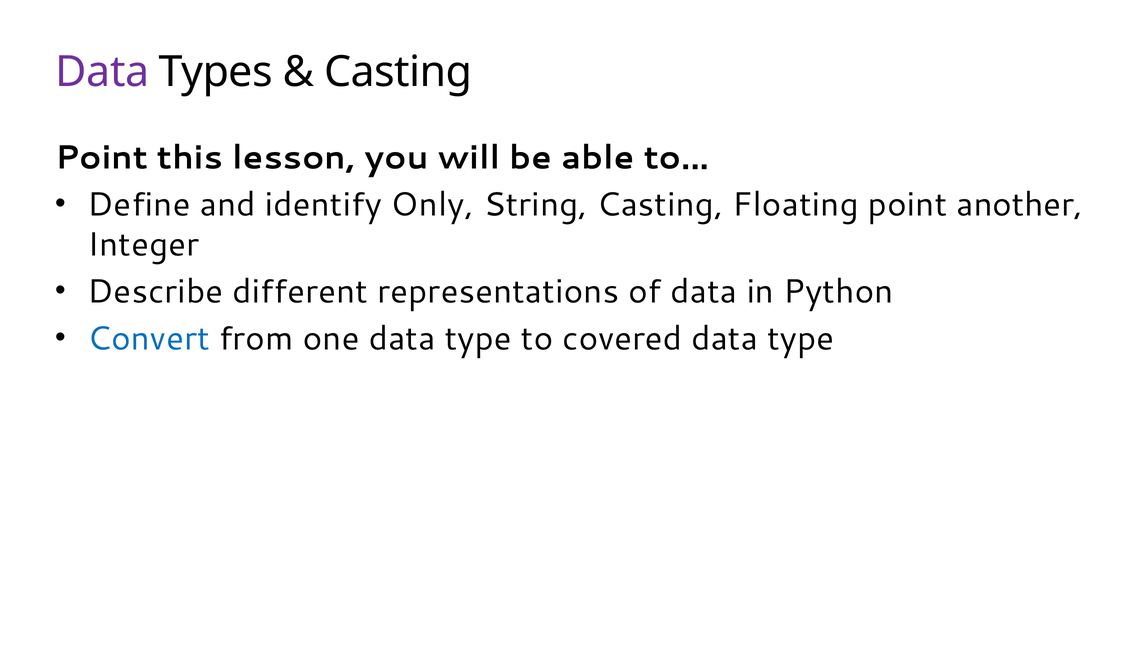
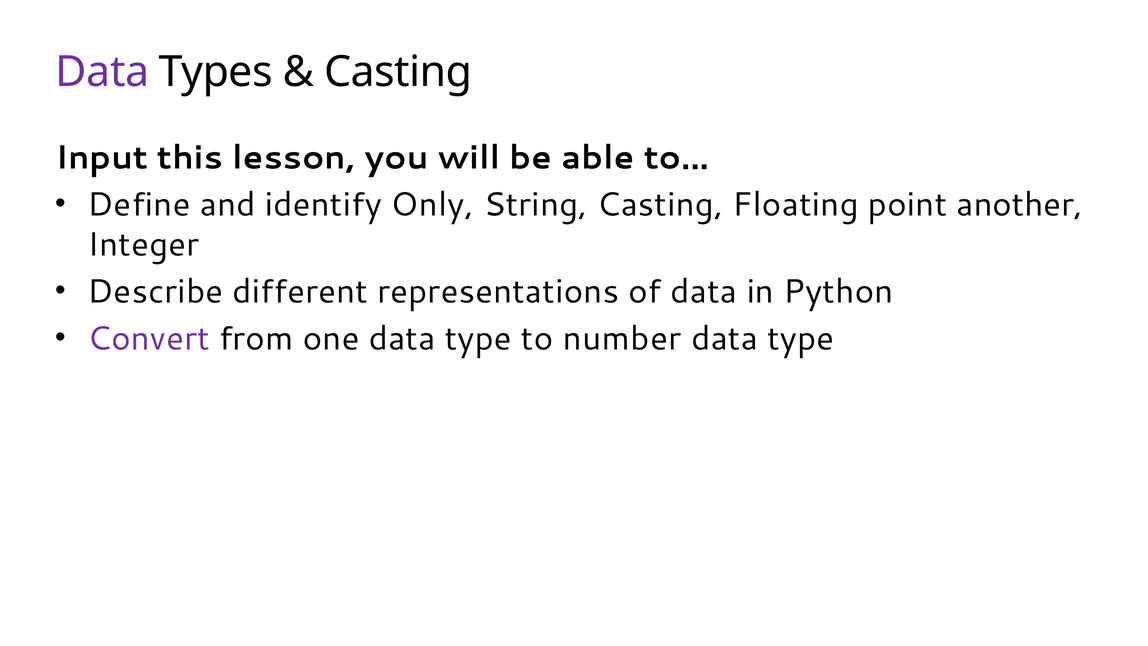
Point at (101, 158): Point -> Input
Convert colour: blue -> purple
covered: covered -> number
